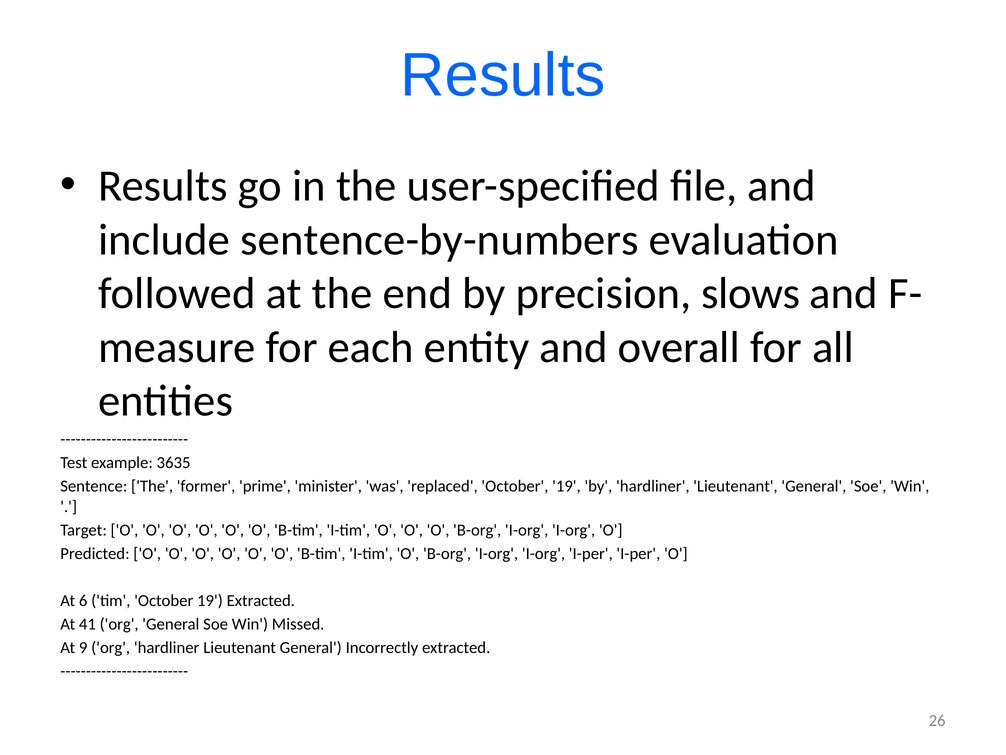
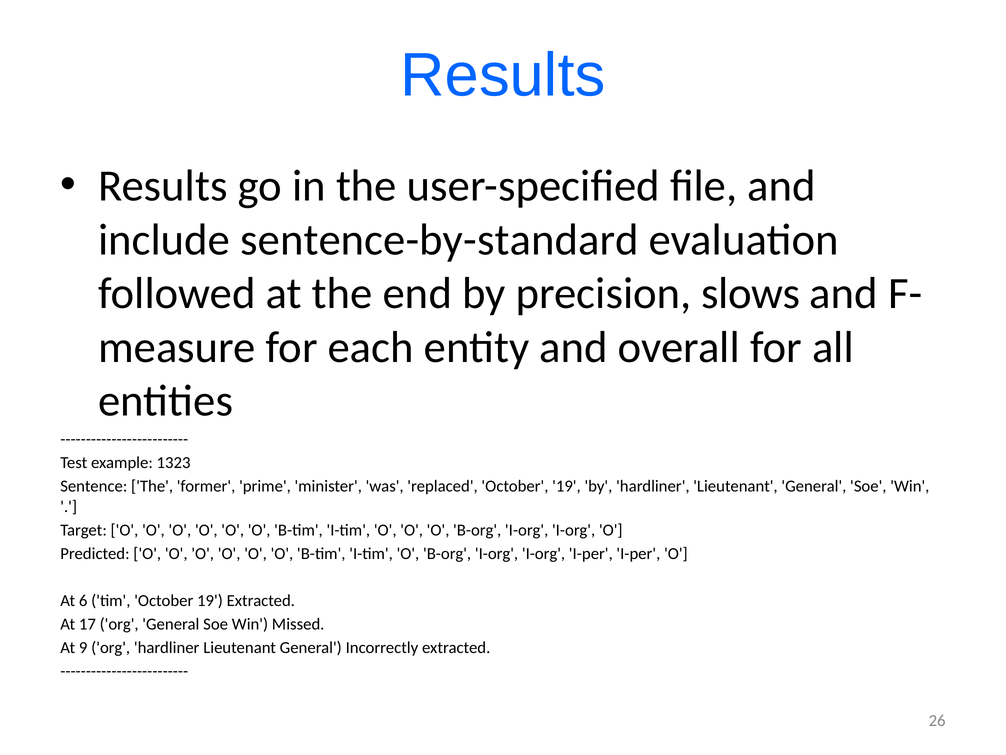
sentence-by-numbers: sentence-by-numbers -> sentence-by-standard
3635: 3635 -> 1323
41: 41 -> 17
